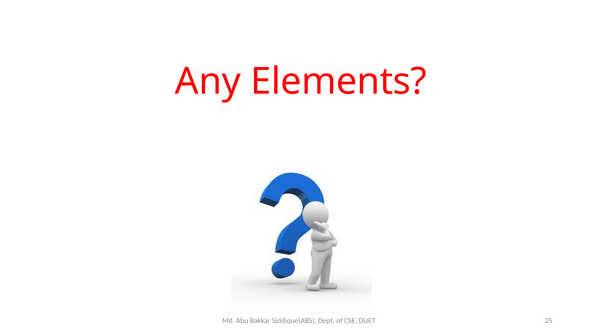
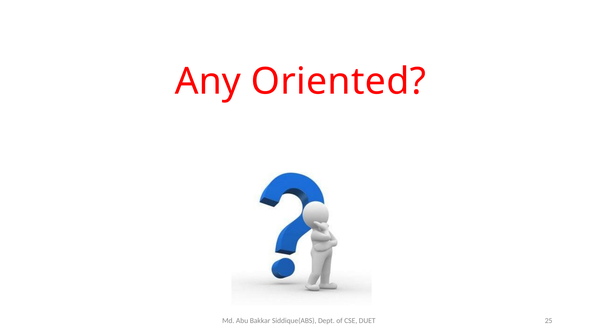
Elements: Elements -> Oriented
